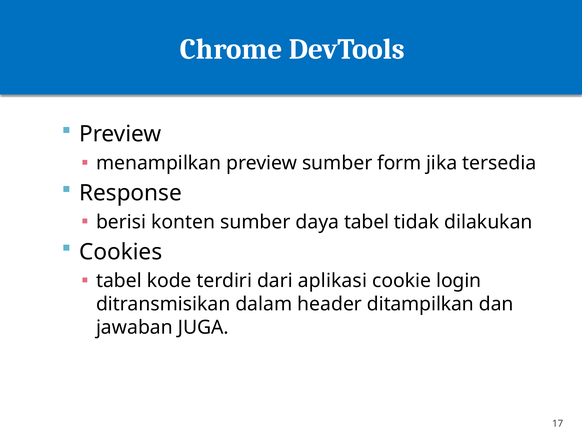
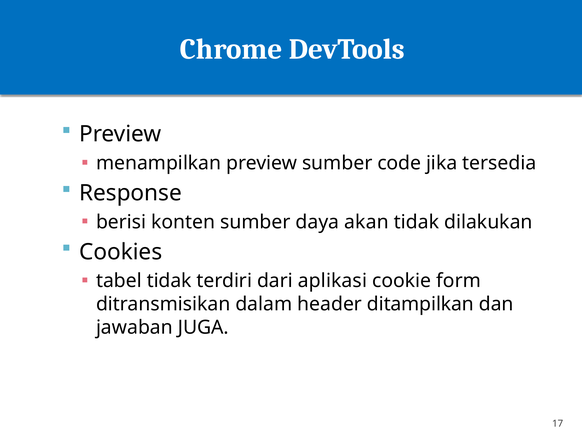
form: form -> code
daya tabel: tabel -> akan
tabel kode: kode -> tidak
login: login -> form
